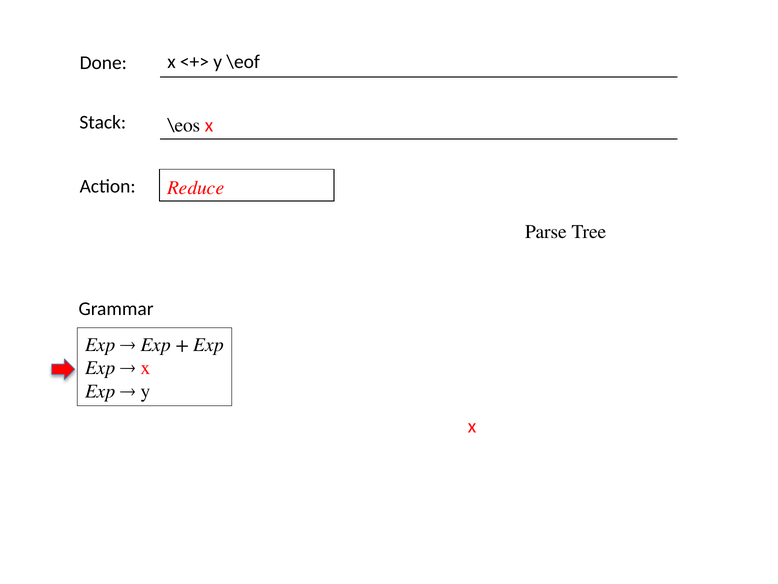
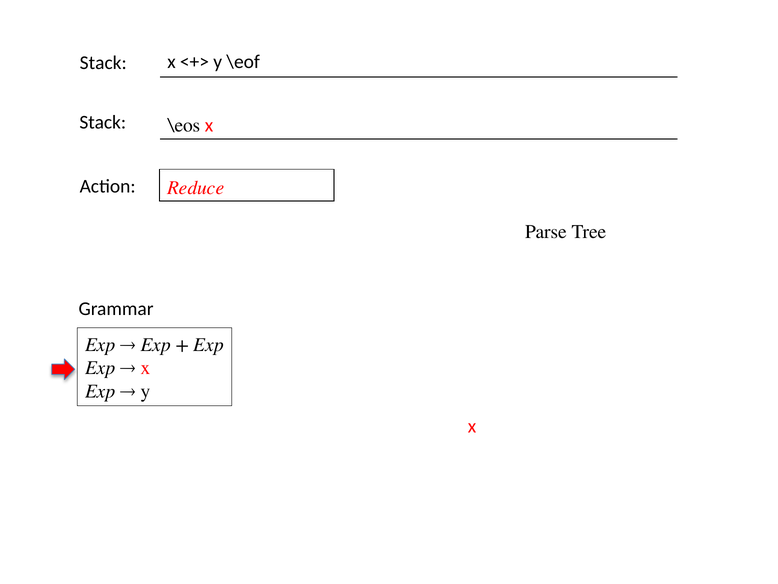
Done at (103, 63): Done -> Stack
